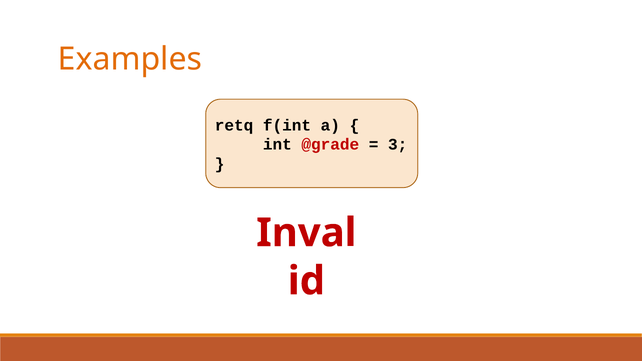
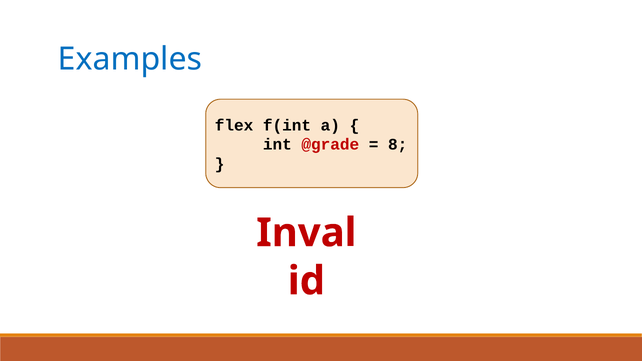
Examples colour: orange -> blue
retq: retq -> flex
3: 3 -> 8
